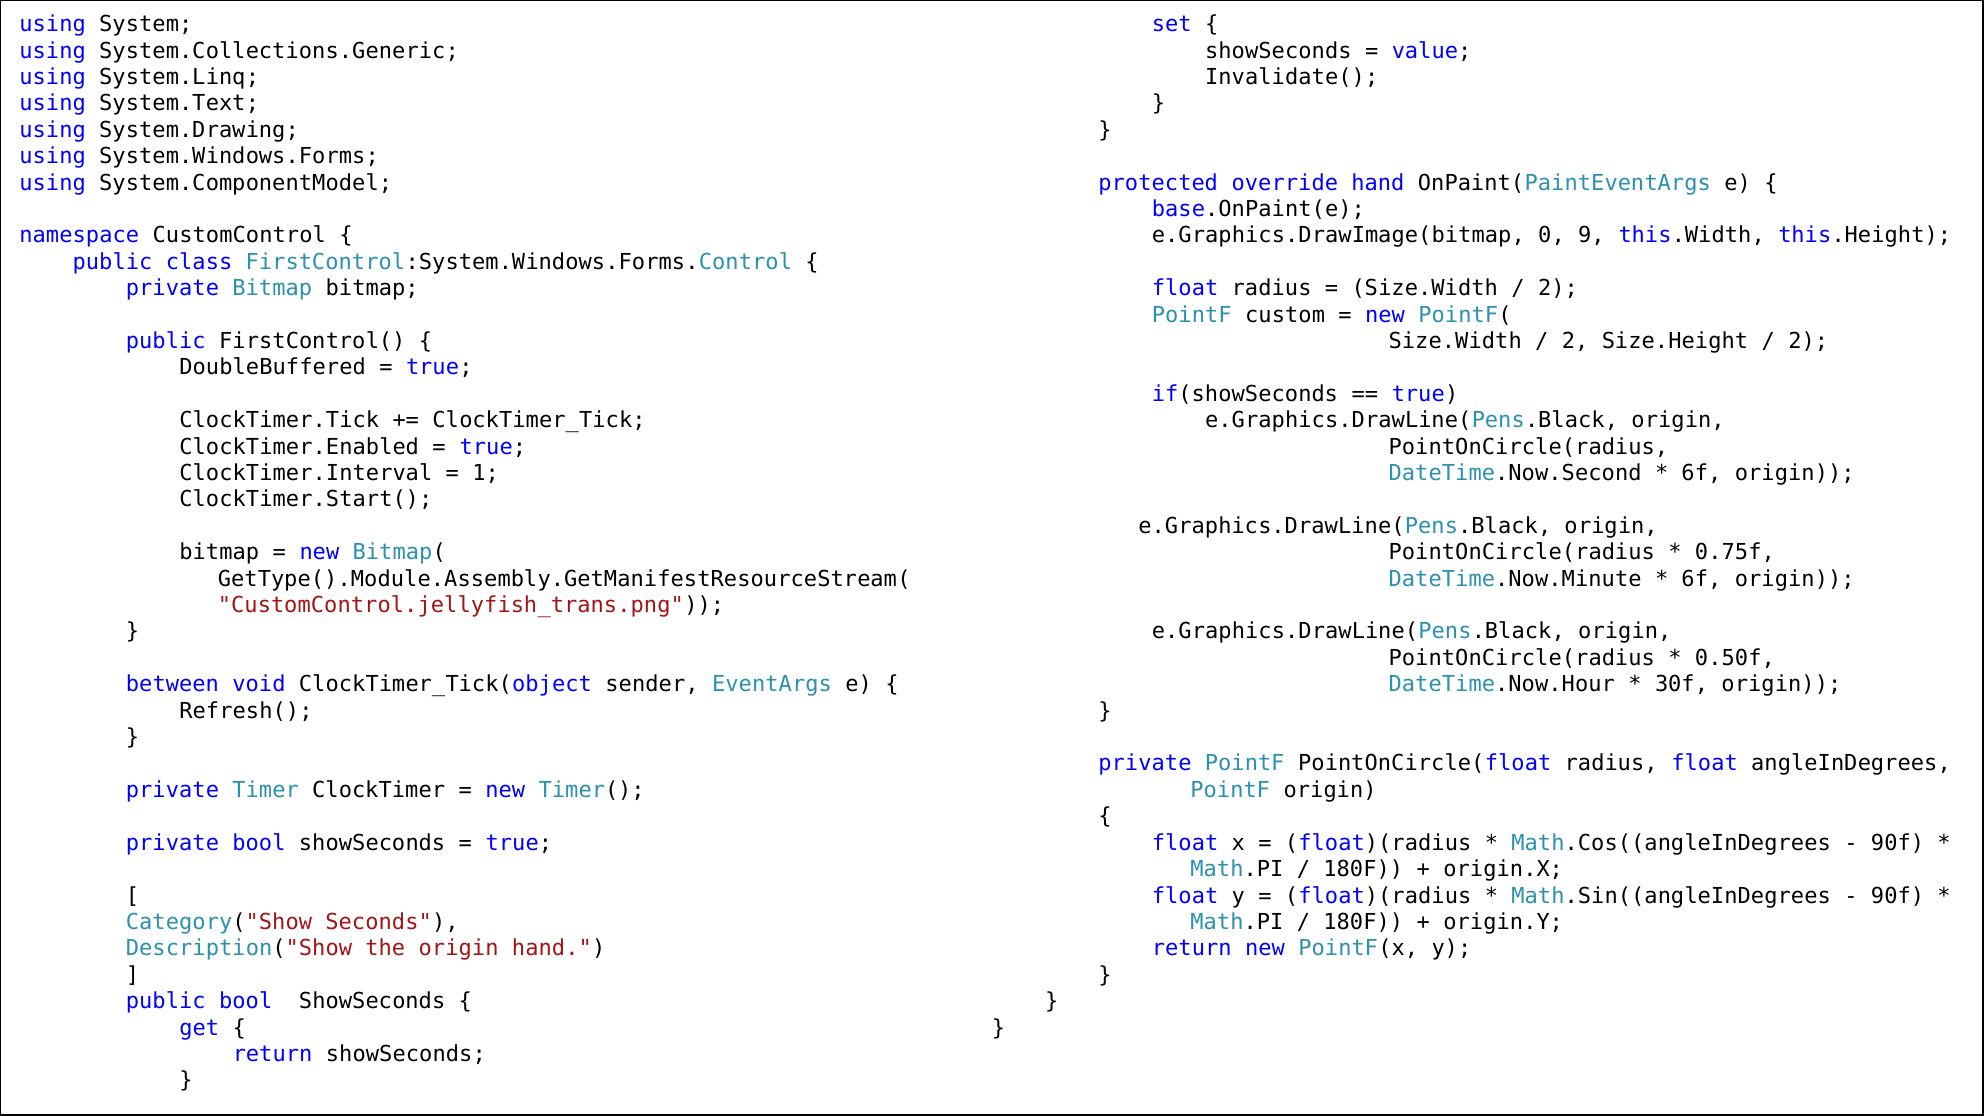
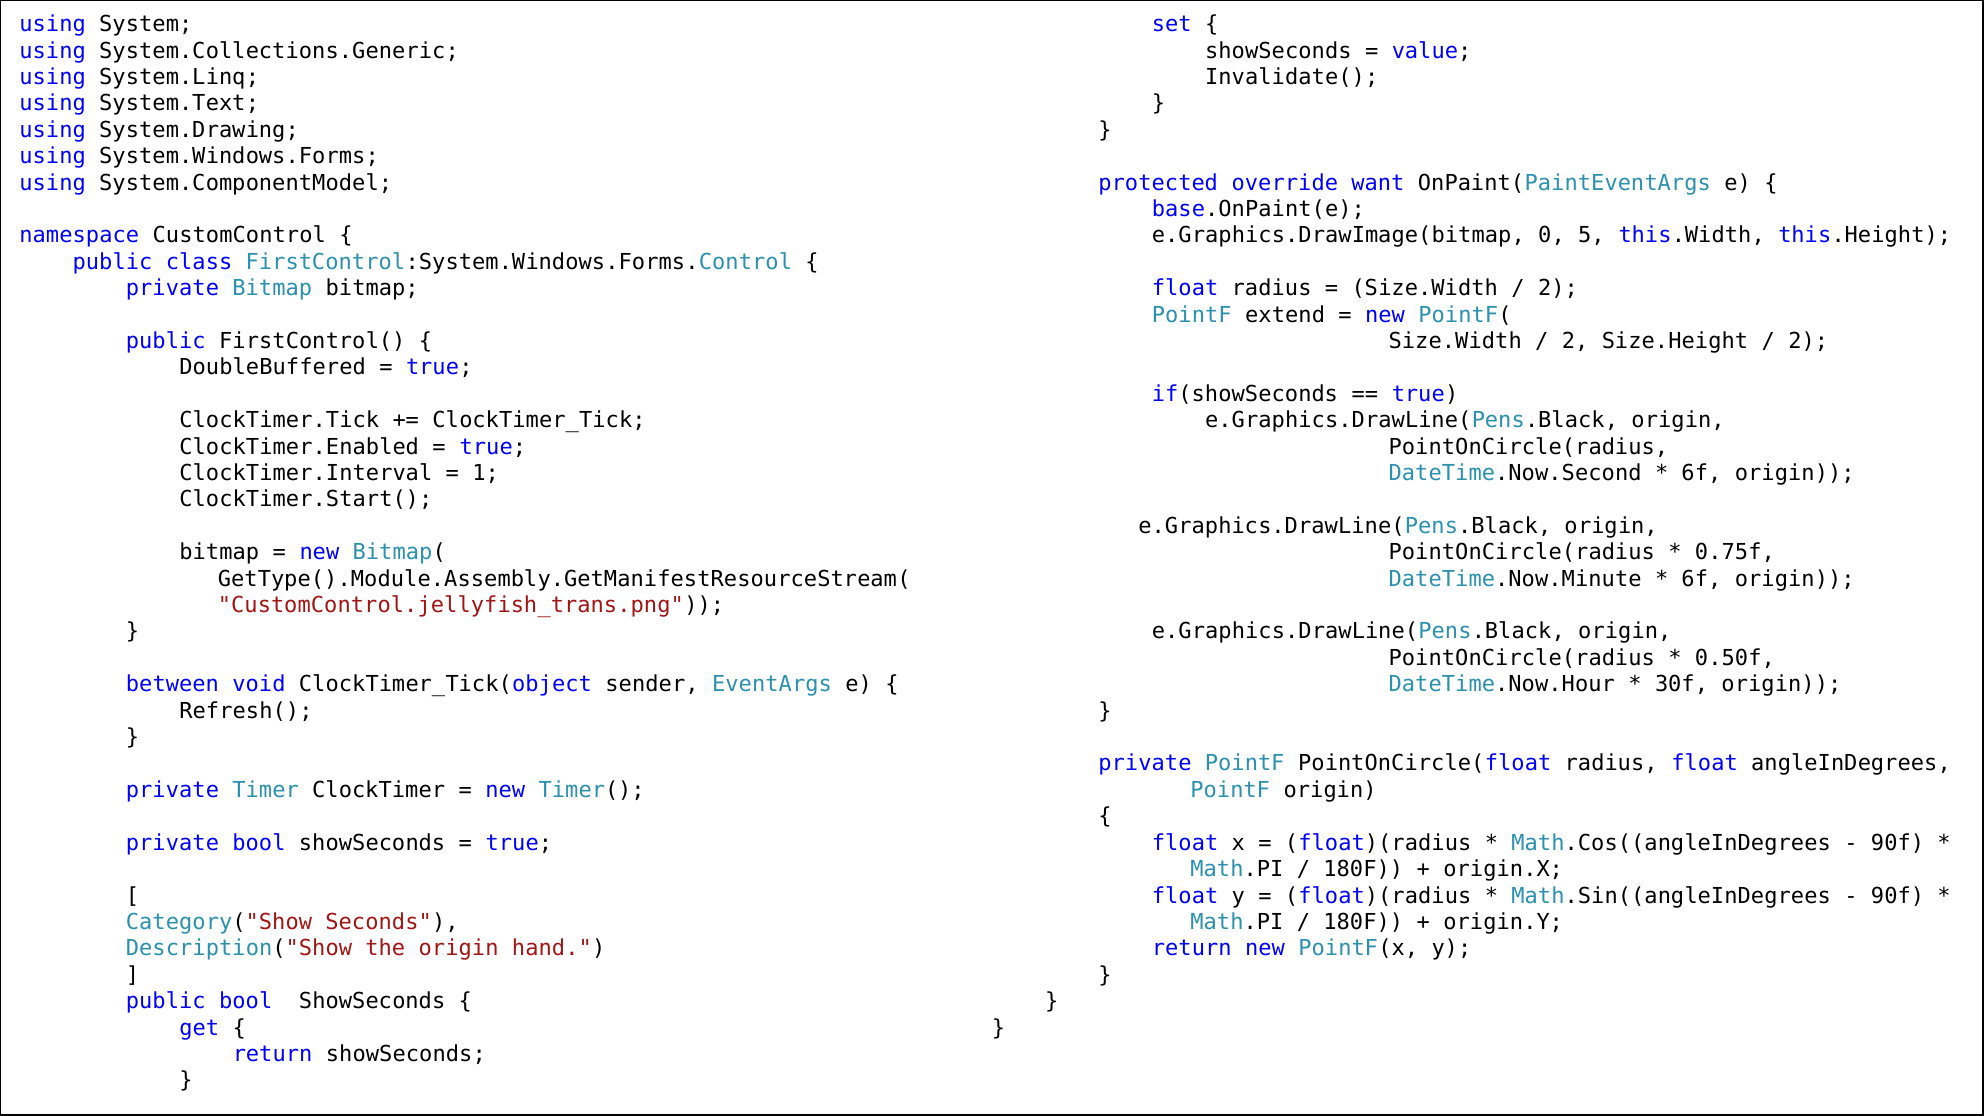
override hand: hand -> want
9: 9 -> 5
custom: custom -> extend
